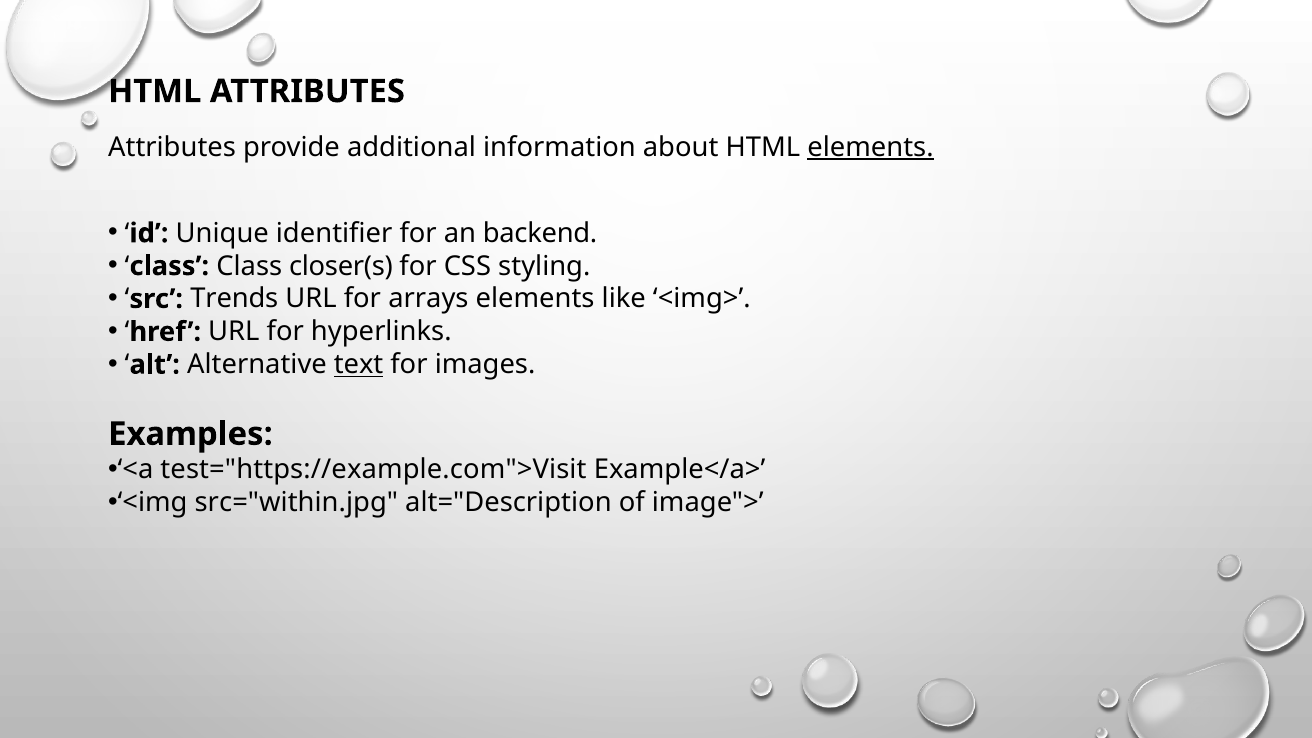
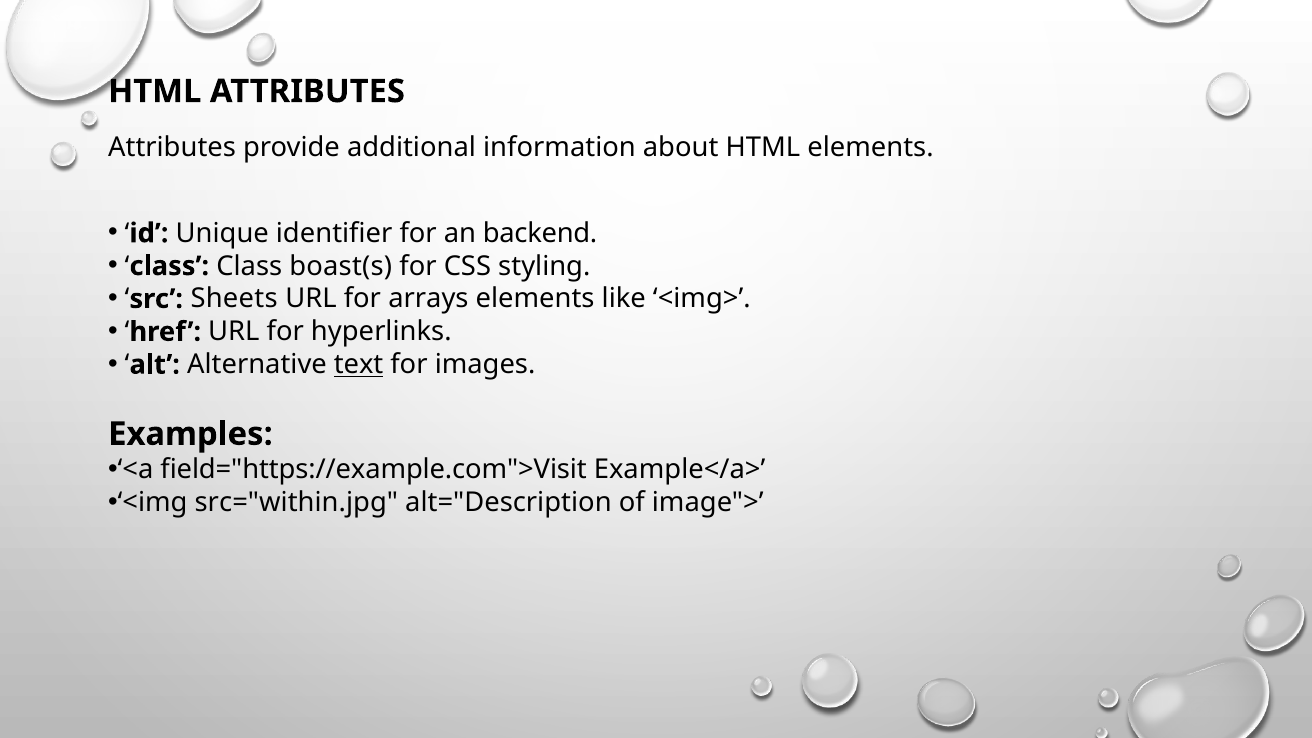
elements at (871, 147) underline: present -> none
closer(s: closer(s -> boast(s
Trends: Trends -> Sheets
test="https://example.com">Visit: test="https://example.com">Visit -> field="https://example.com">Visit
